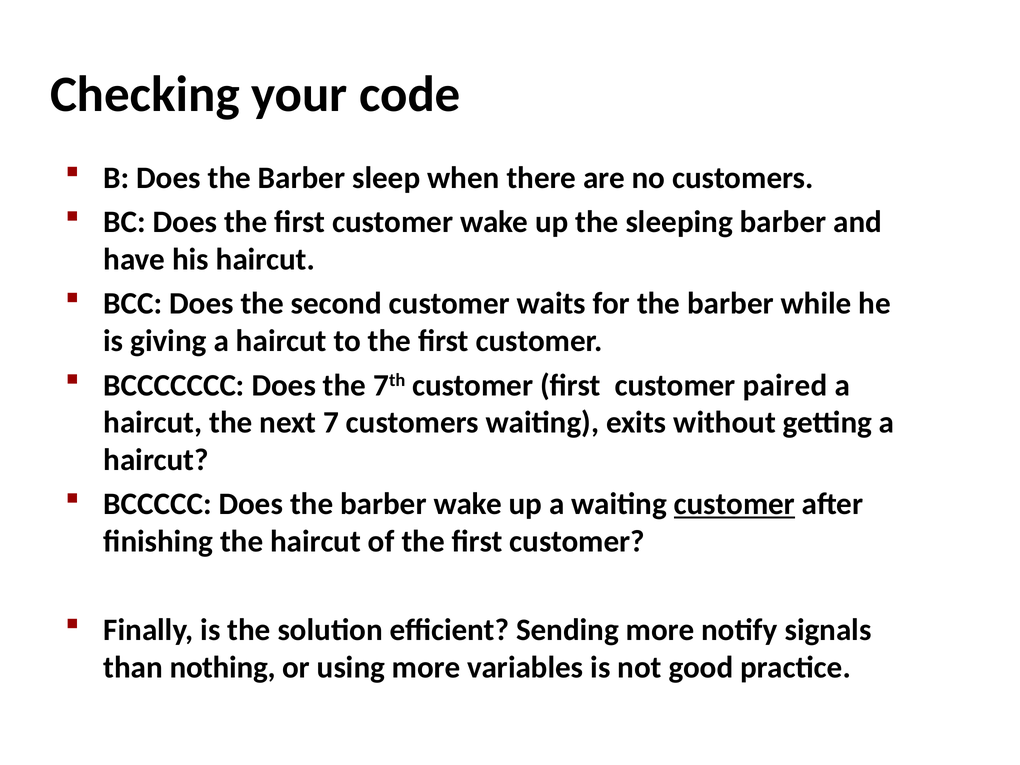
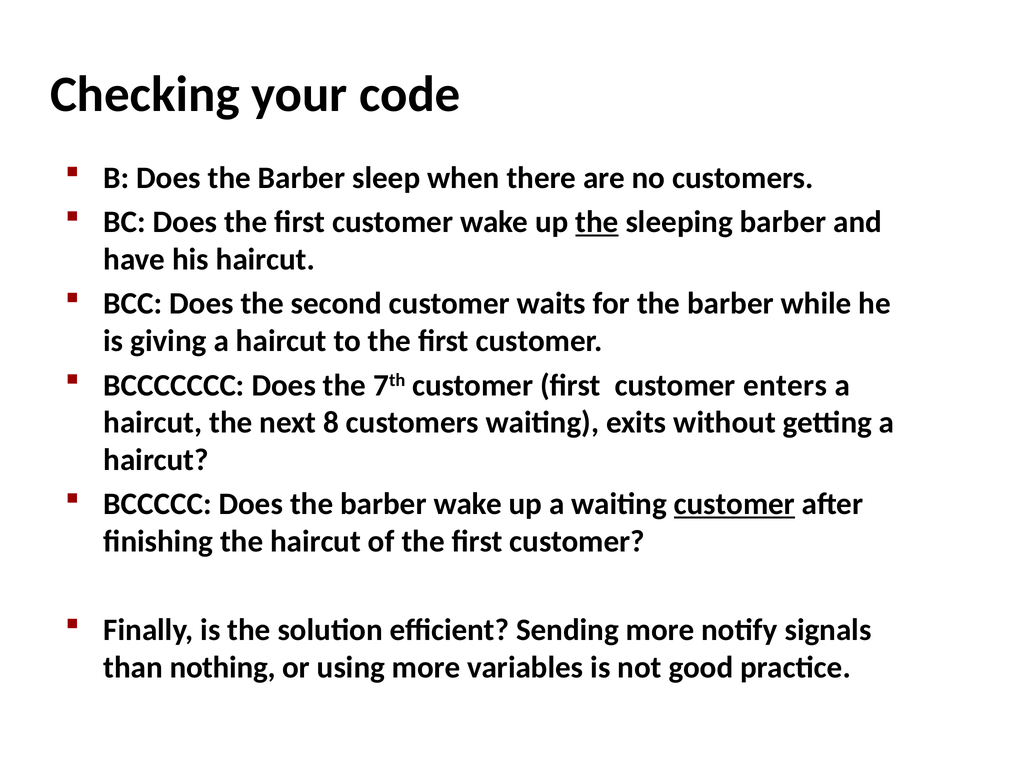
the at (597, 222) underline: none -> present
paired: paired -> enters
7: 7 -> 8
